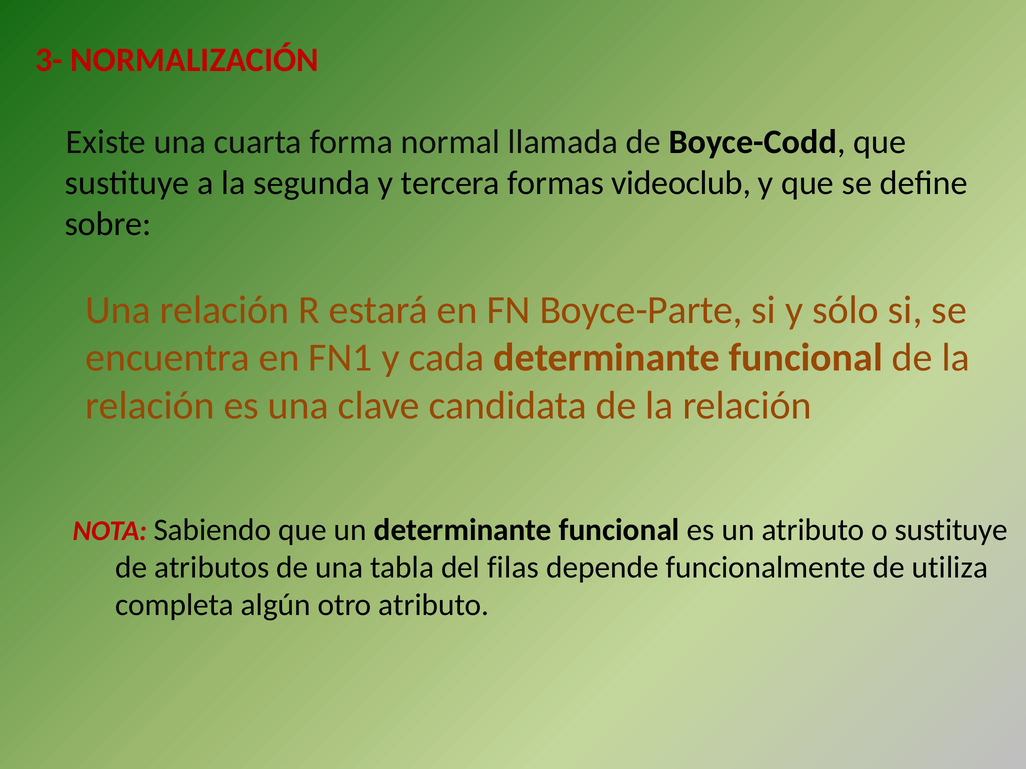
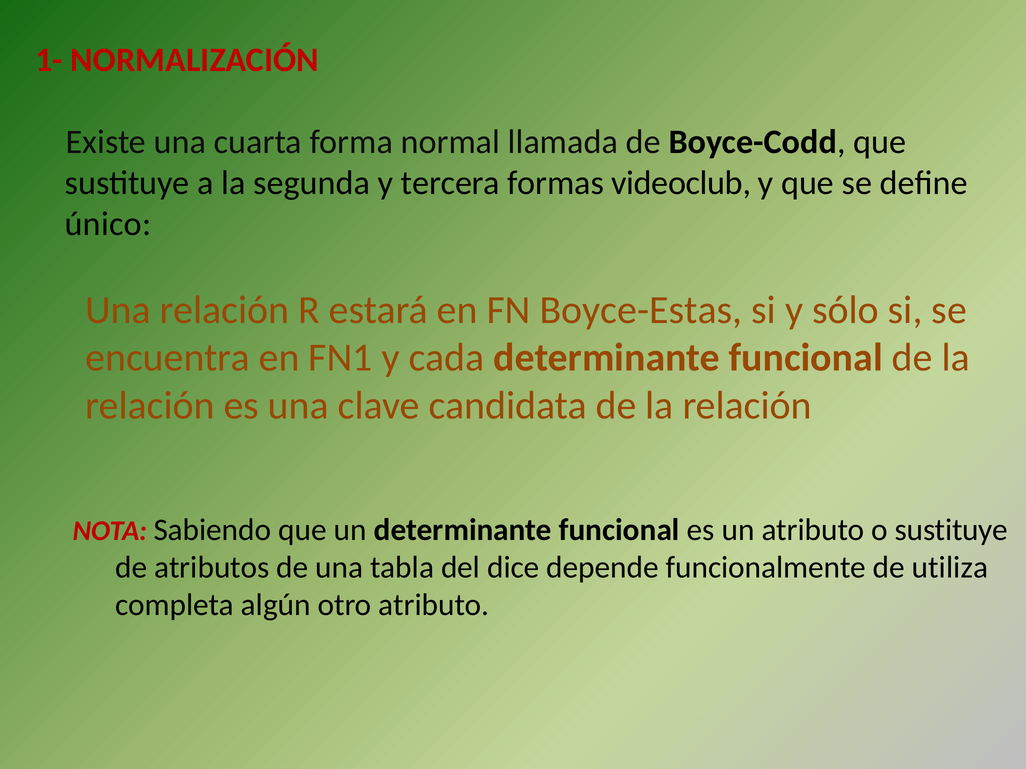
3-: 3- -> 1-
sobre: sobre -> único
Boyce-Parte: Boyce-Parte -> Boyce-Estas
filas: filas -> dice
